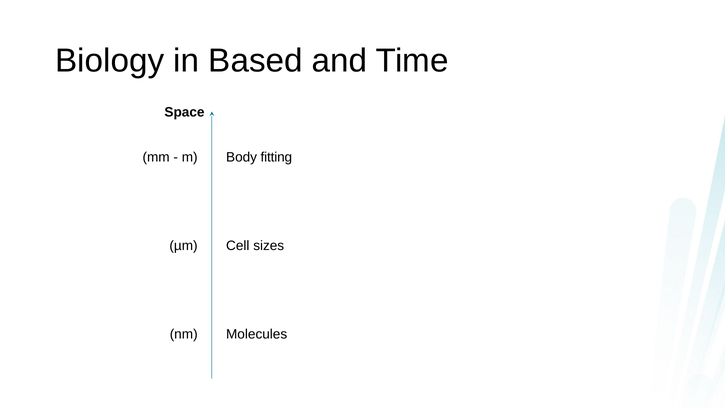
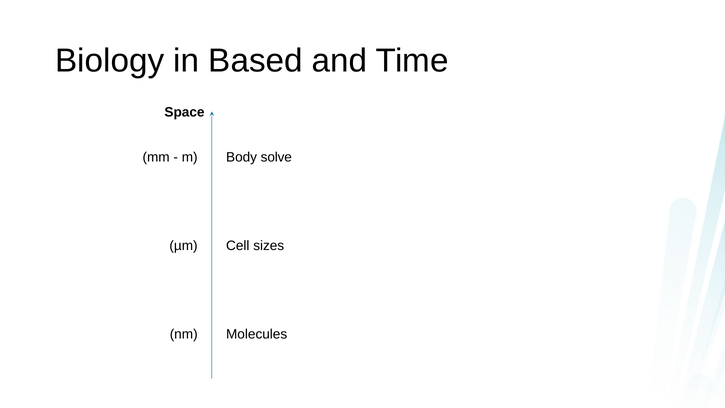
fitting: fitting -> solve
